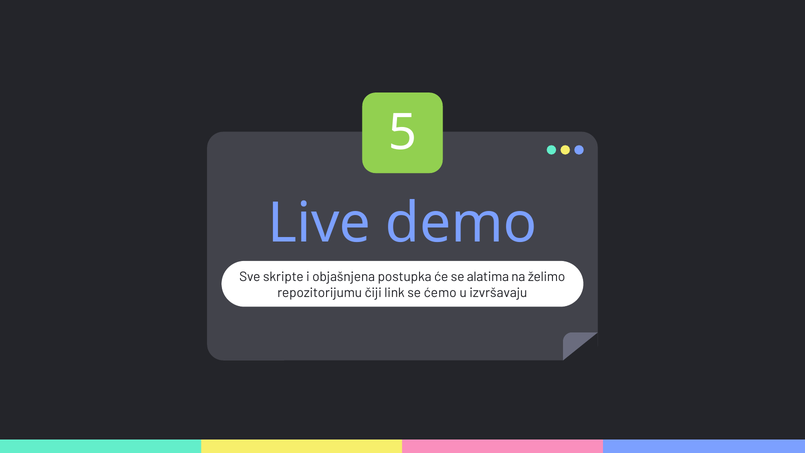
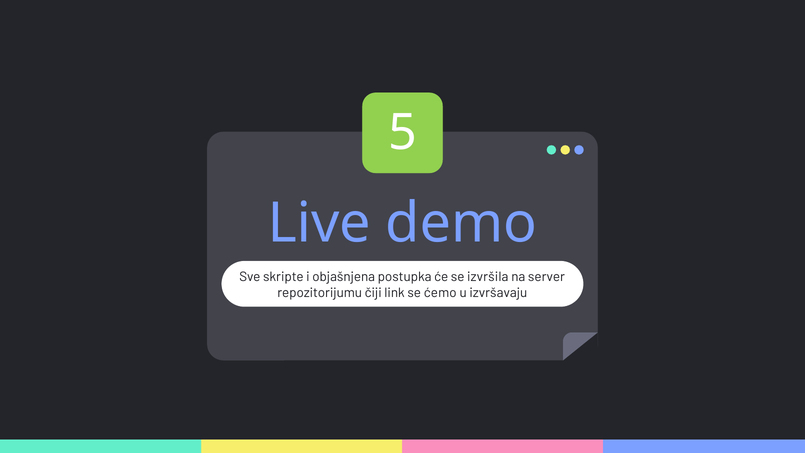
alatima: alatima -> izvršila
želimo: želimo -> server
